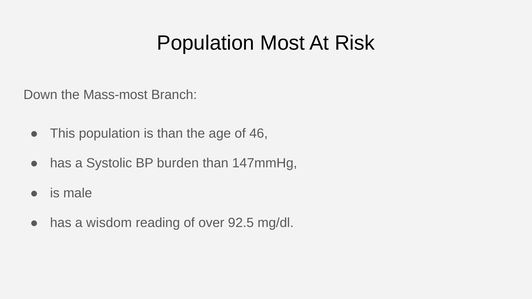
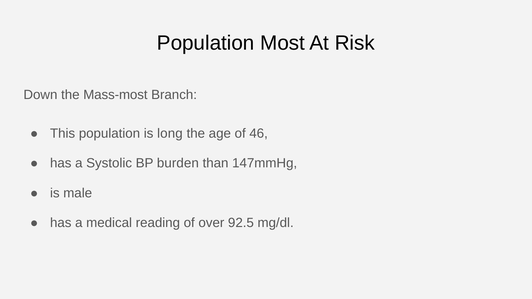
is than: than -> long
wisdom: wisdom -> medical
